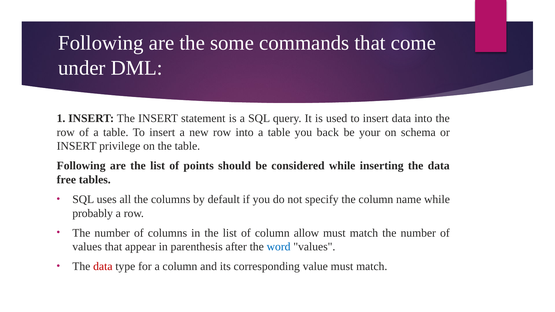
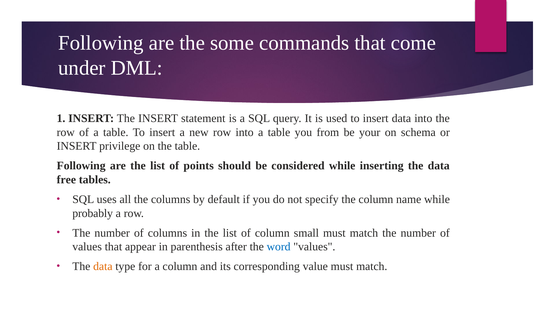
back: back -> from
allow: allow -> small
data at (103, 267) colour: red -> orange
